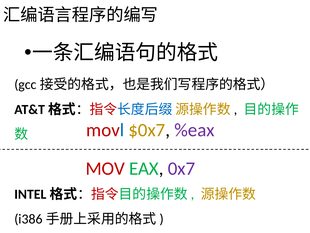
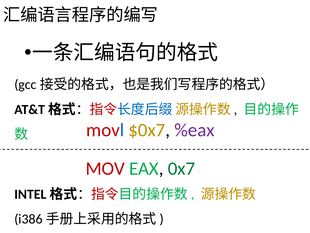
0x7 colour: purple -> green
